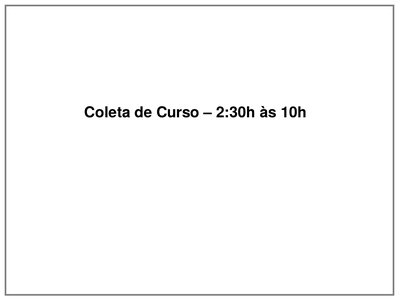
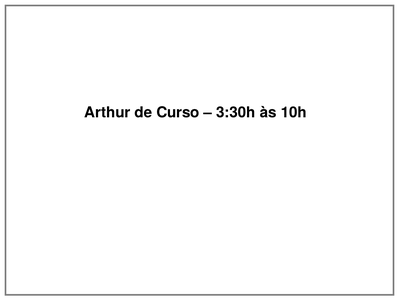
Coleta: Coleta -> Arthur
2:30h: 2:30h -> 3:30h
